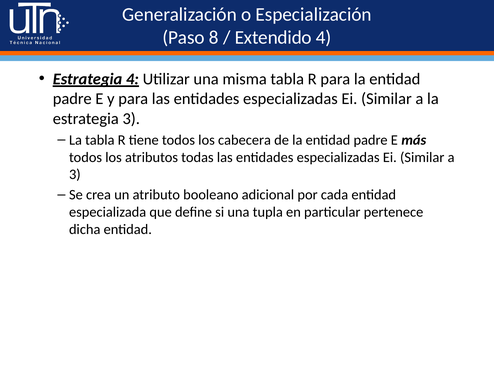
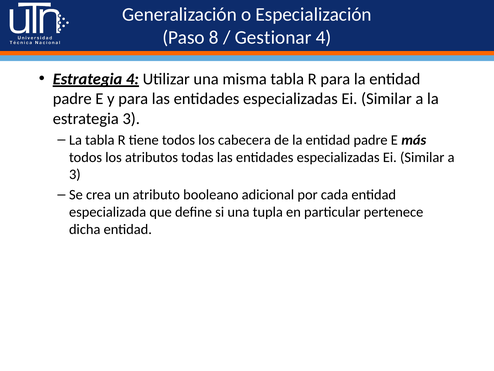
Extendido: Extendido -> Gestionar
